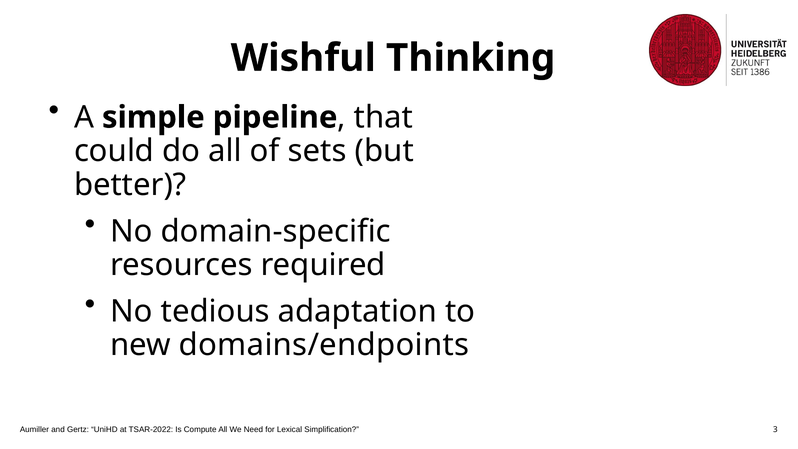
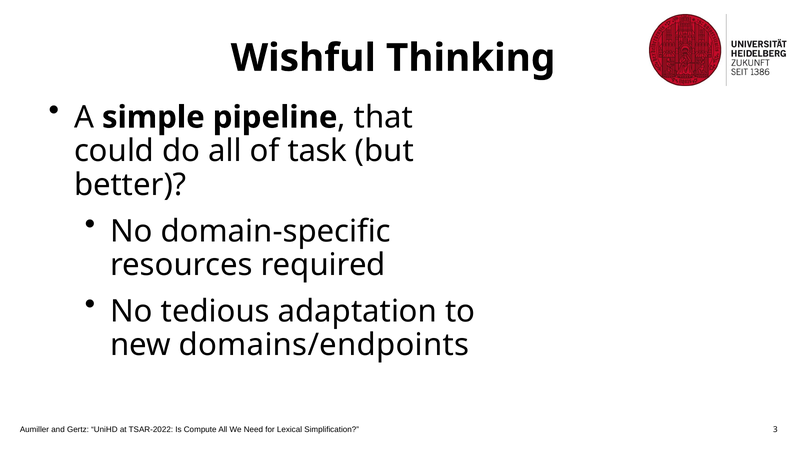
sets: sets -> task
